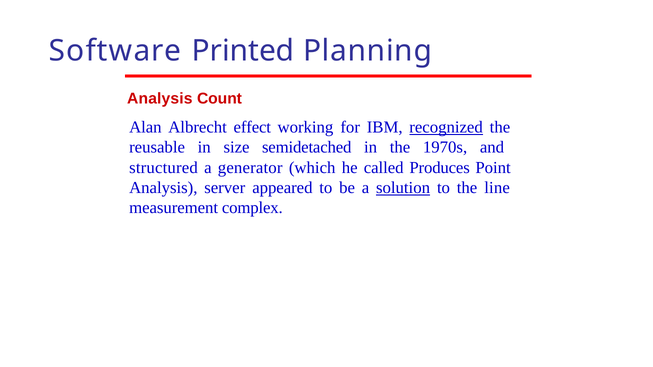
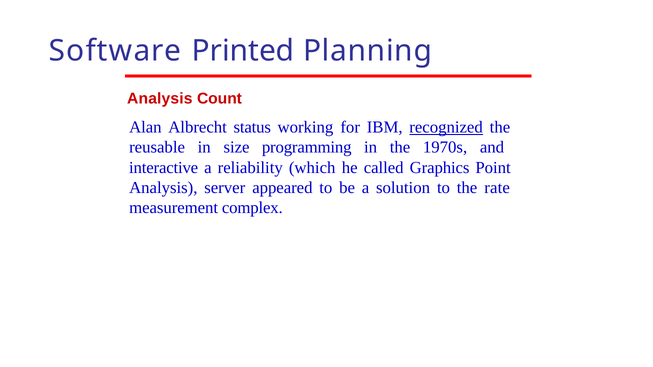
effect: effect -> status
semidetached: semidetached -> programming
structured: structured -> interactive
generator: generator -> reliability
Produces: Produces -> Graphics
solution underline: present -> none
line: line -> rate
